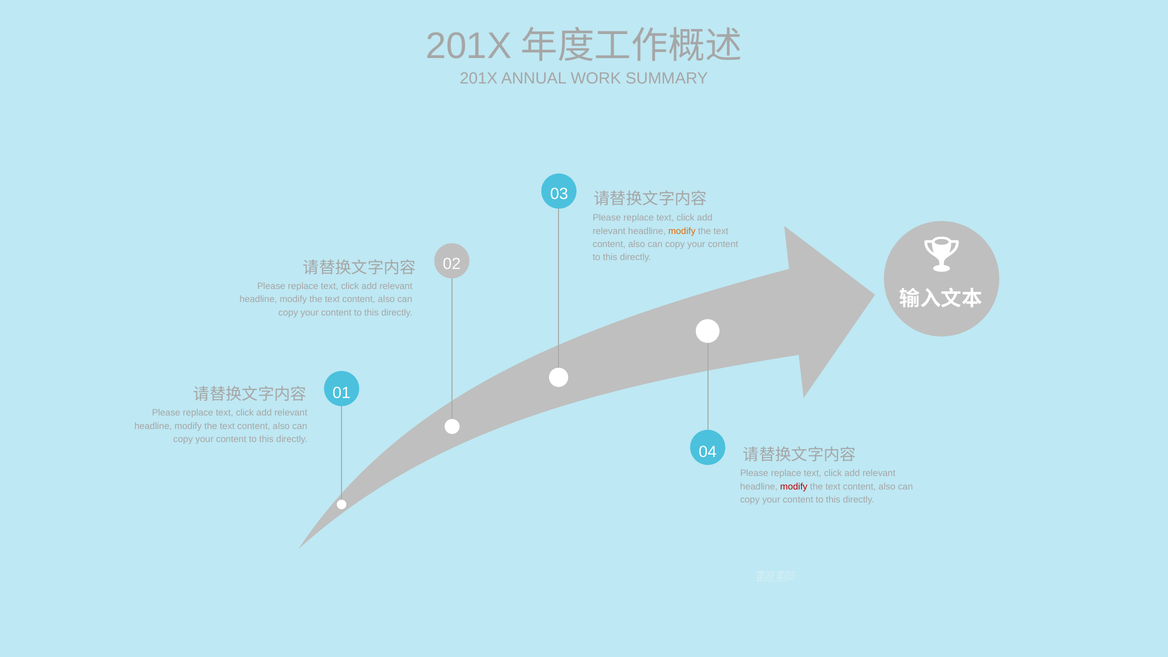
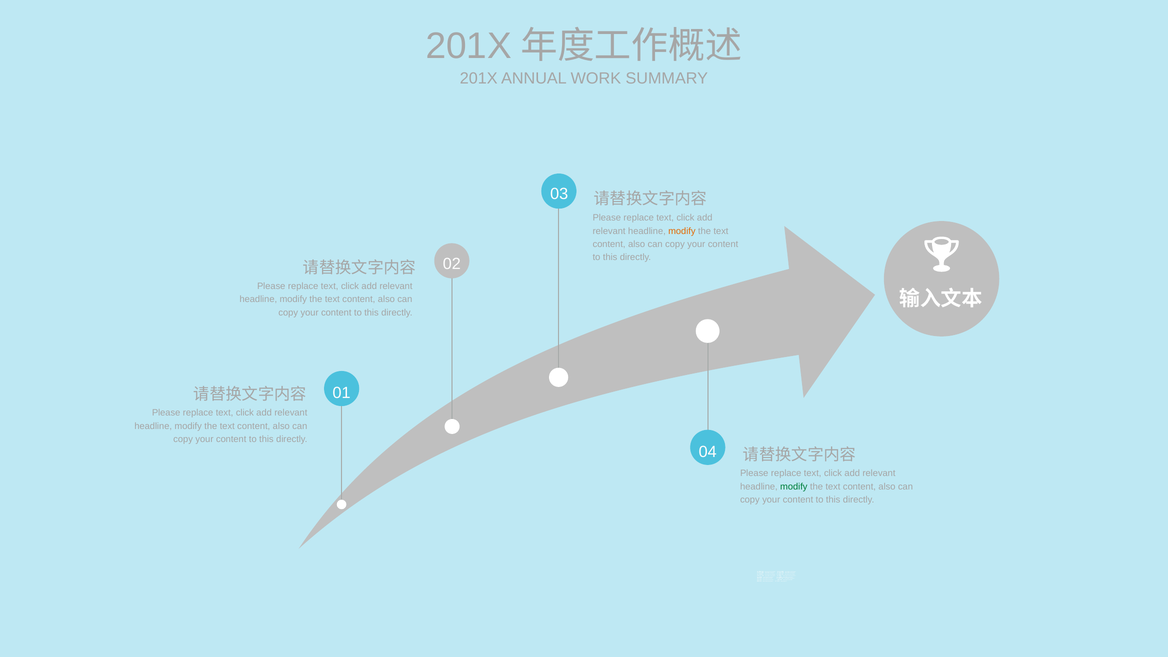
modify at (794, 487) colour: red -> green
